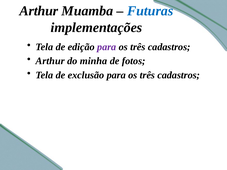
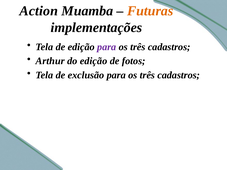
Arthur at (39, 11): Arthur -> Action
Futuras colour: blue -> orange
do minha: minha -> edição
